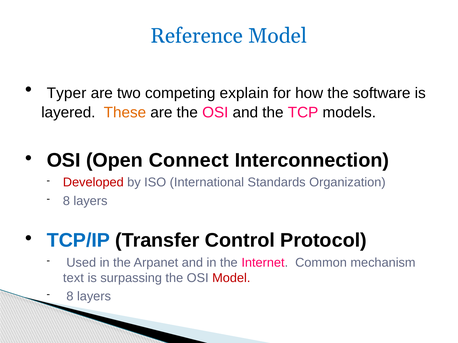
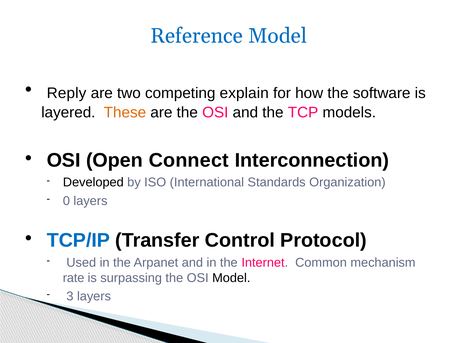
Typer: Typer -> Reply
Developed colour: red -> black
8 at (66, 201): 8 -> 0
text: text -> rate
Model at (231, 278) colour: red -> black
8 at (70, 297): 8 -> 3
